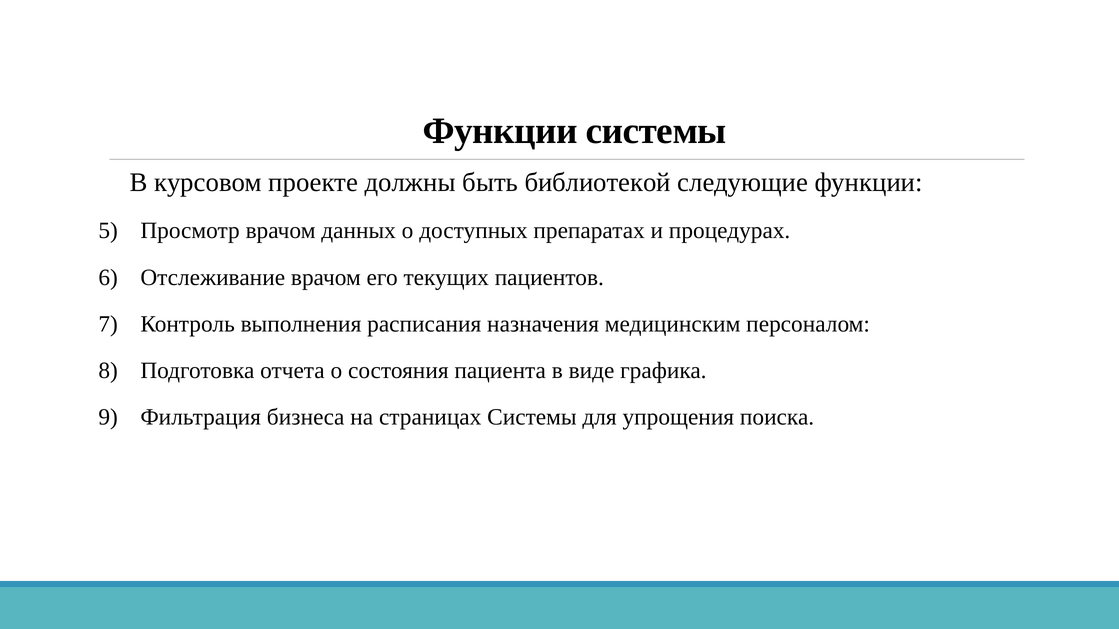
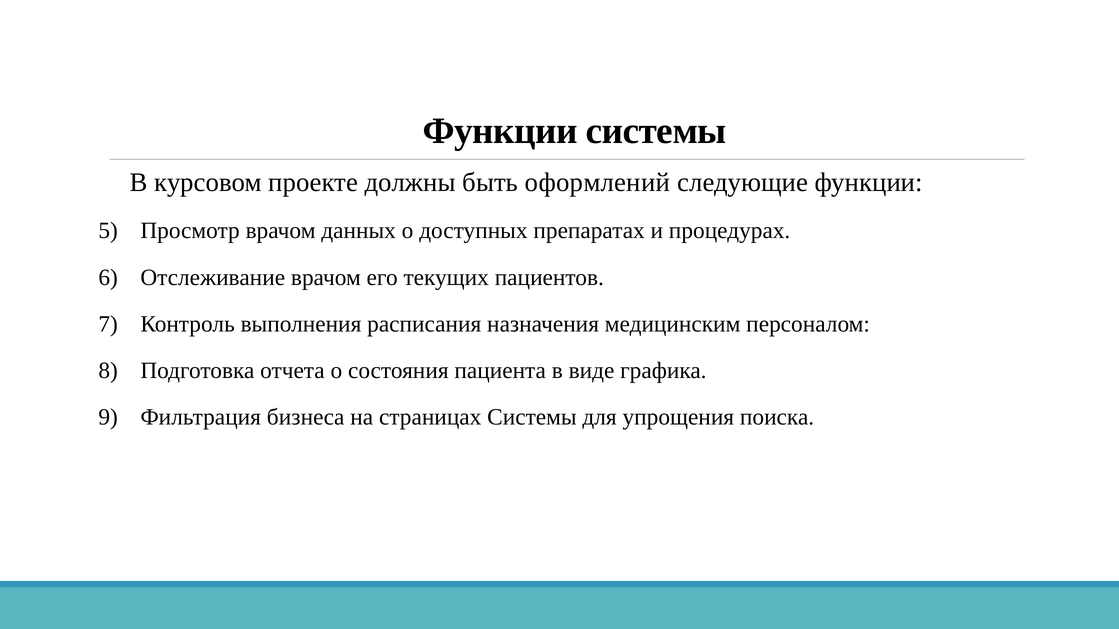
библиотекой: библиотекой -> оформлений
